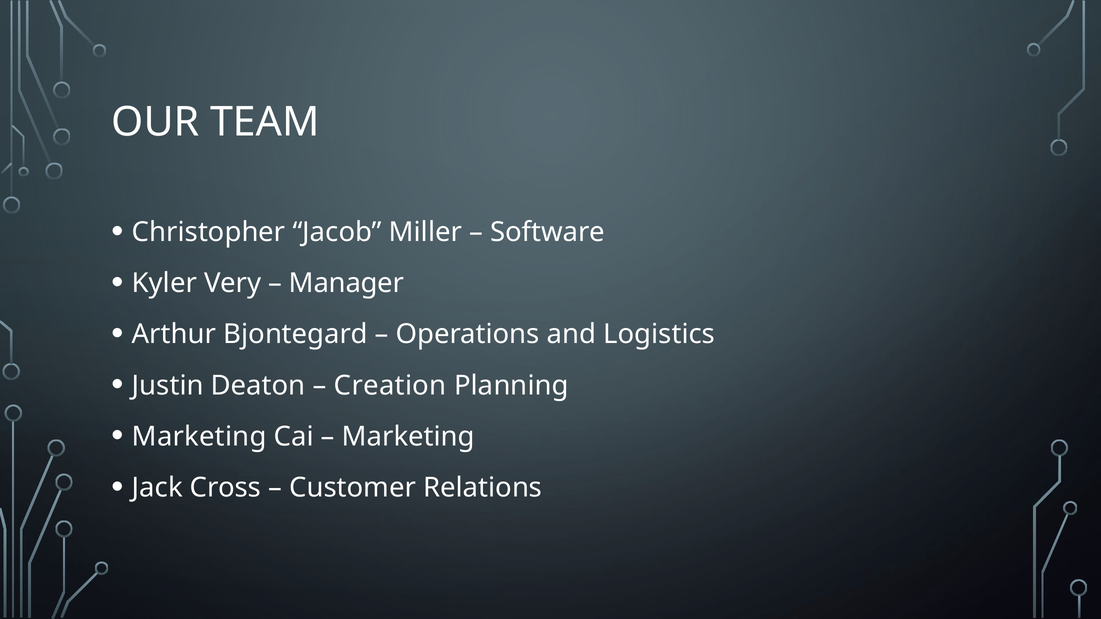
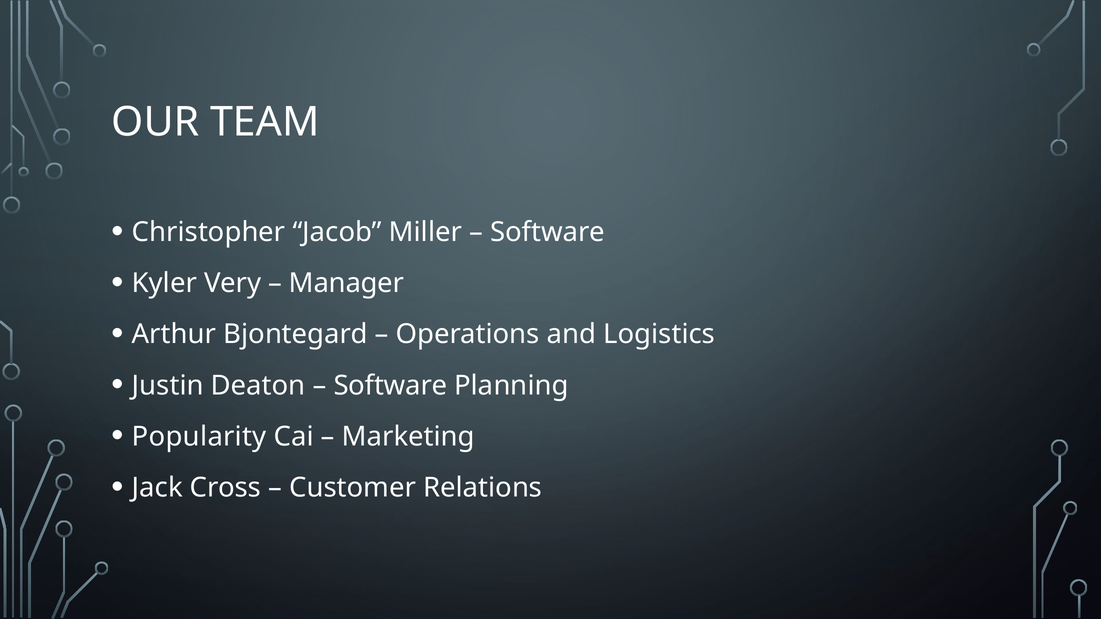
Creation at (390, 386): Creation -> Software
Marketing at (199, 437): Marketing -> Popularity
